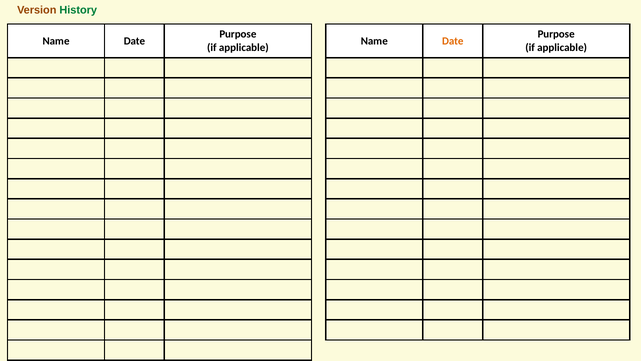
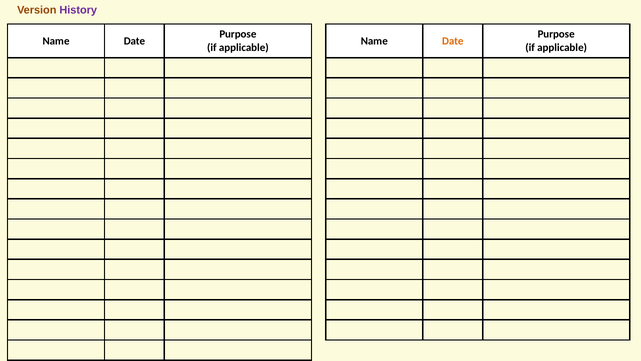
History colour: green -> purple
